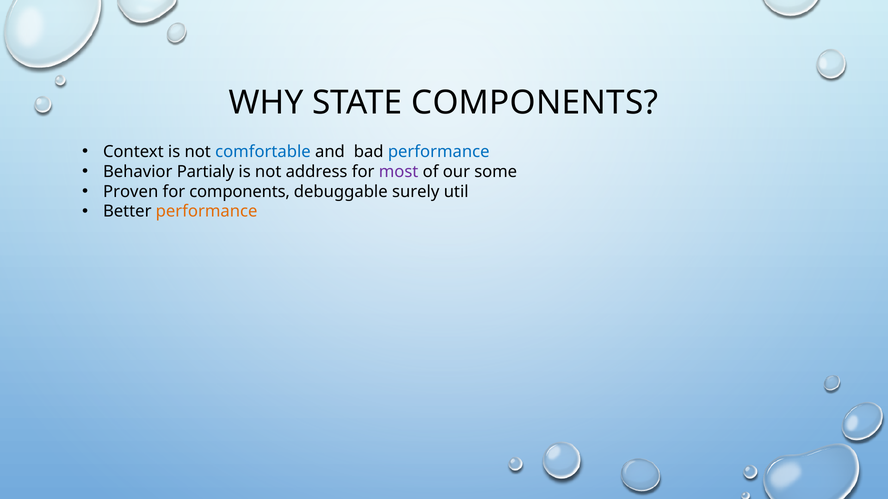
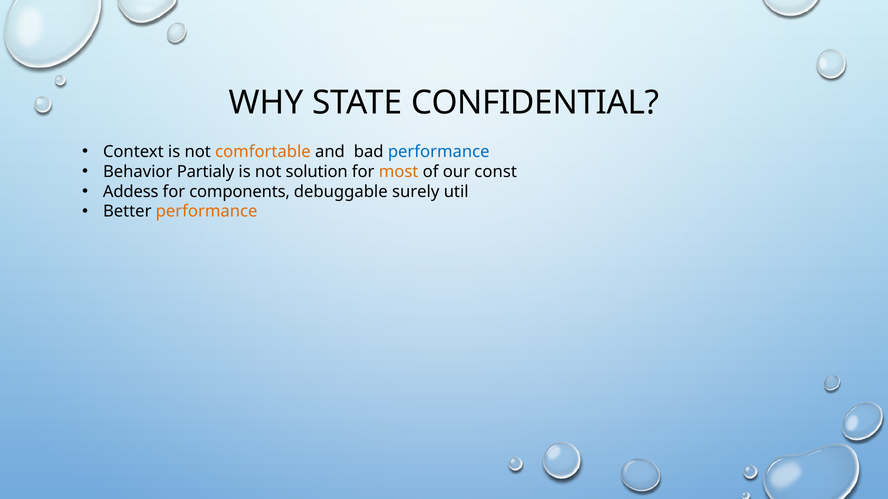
STATE COMPONENTS: COMPONENTS -> CONFIDENTIAL
comfortable colour: blue -> orange
address: address -> solution
most colour: purple -> orange
some: some -> const
Proven: Proven -> Addess
